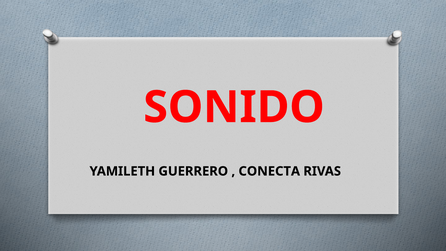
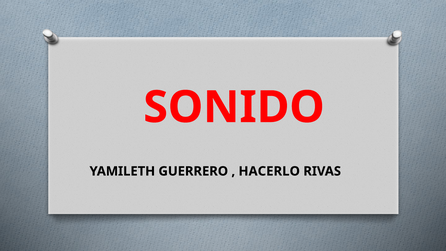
CONECTA: CONECTA -> HACERLO
